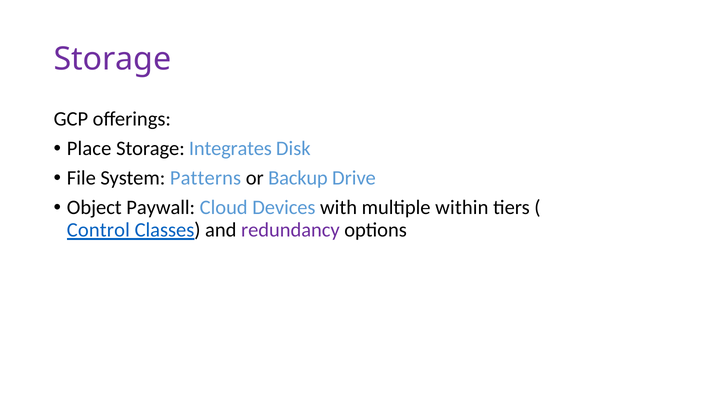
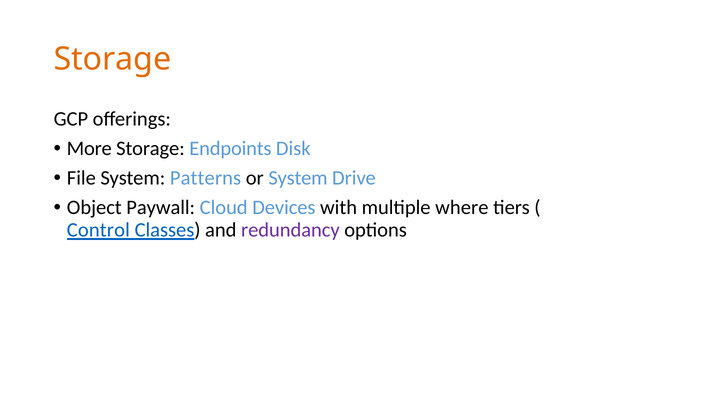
Storage at (113, 59) colour: purple -> orange
Place: Place -> More
Integrates: Integrates -> Endpoints
or Backup: Backup -> System
within: within -> where
